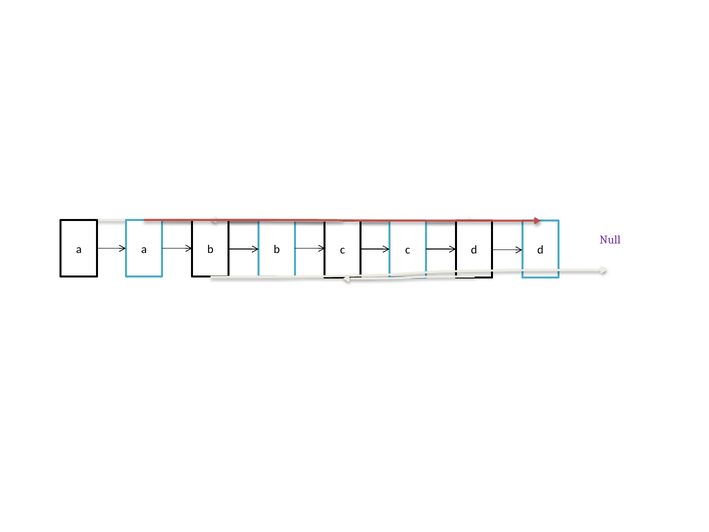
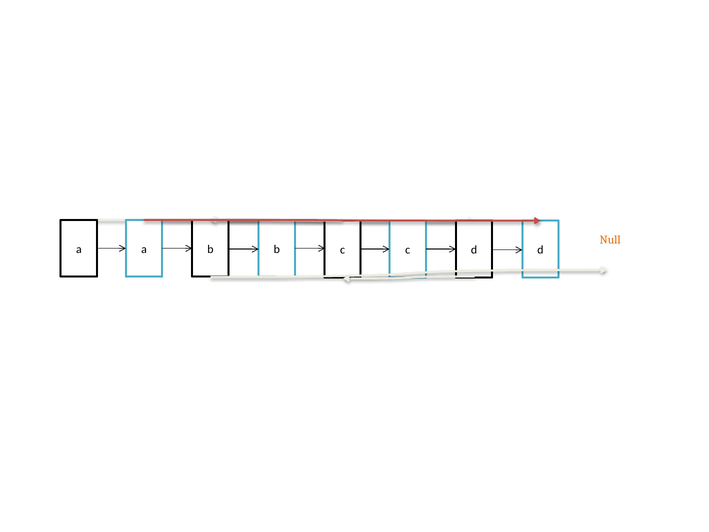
Null colour: purple -> orange
